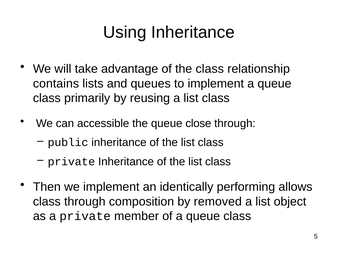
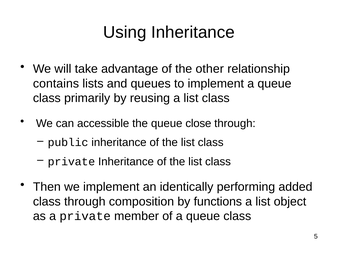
the class: class -> other
allows: allows -> added
removed: removed -> functions
